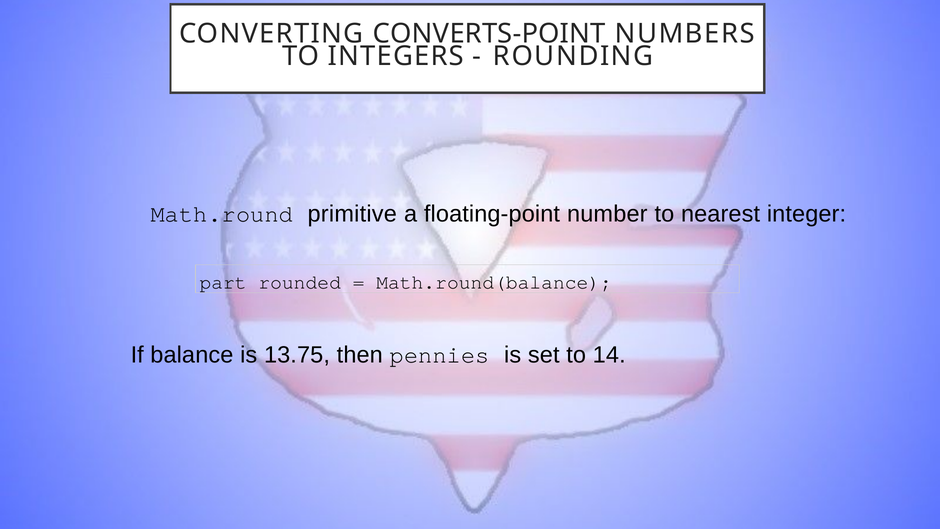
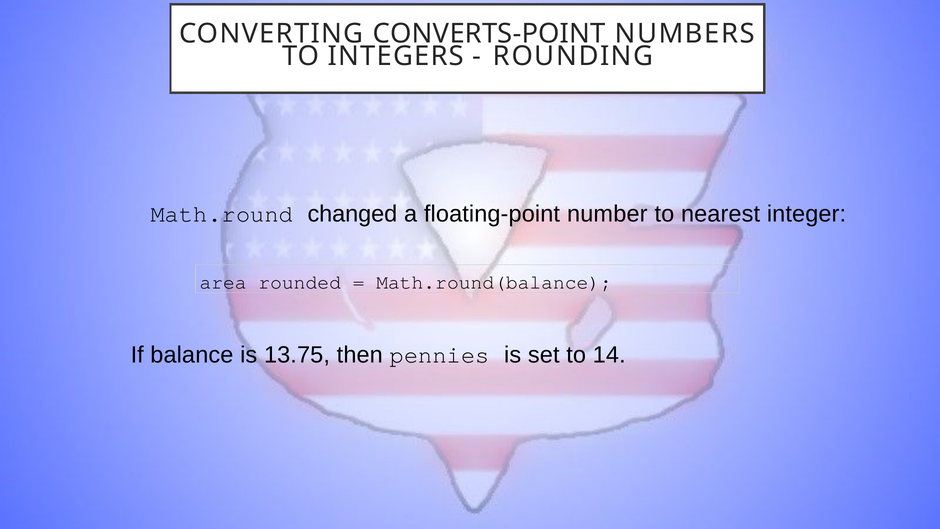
primitive: primitive -> changed
part: part -> area
